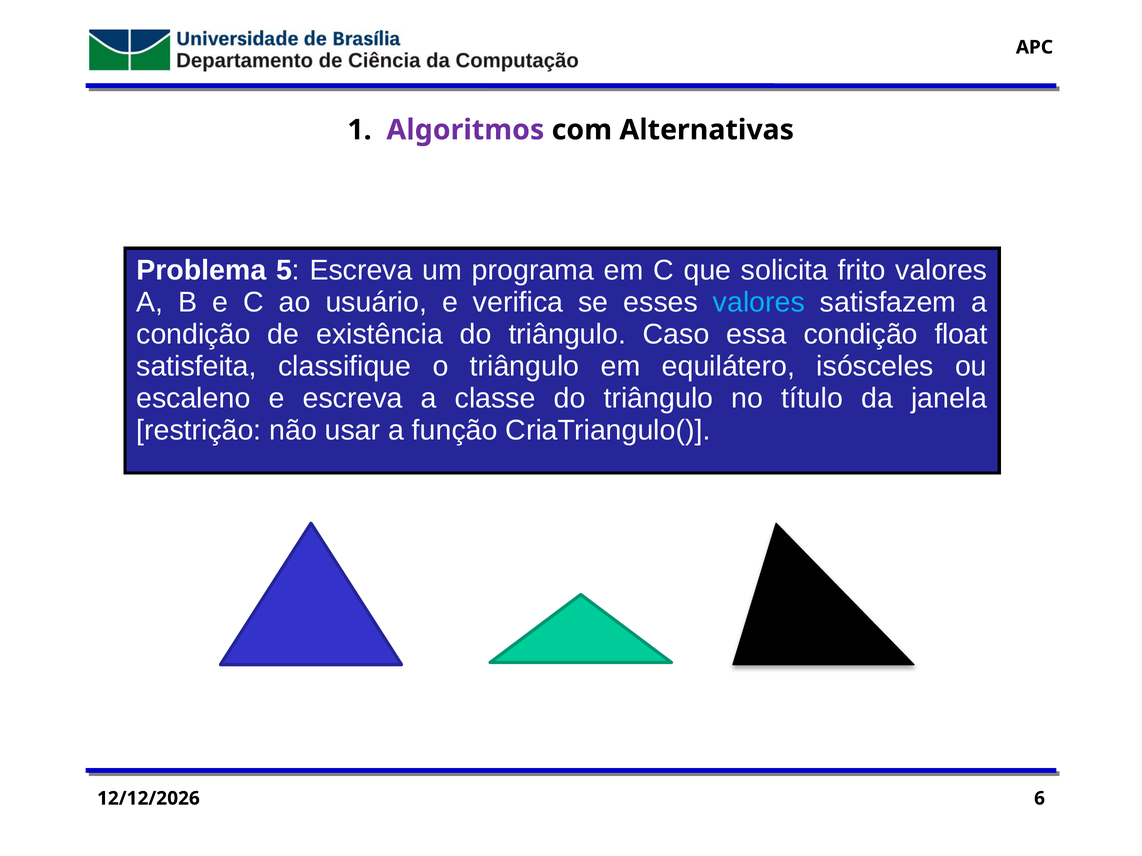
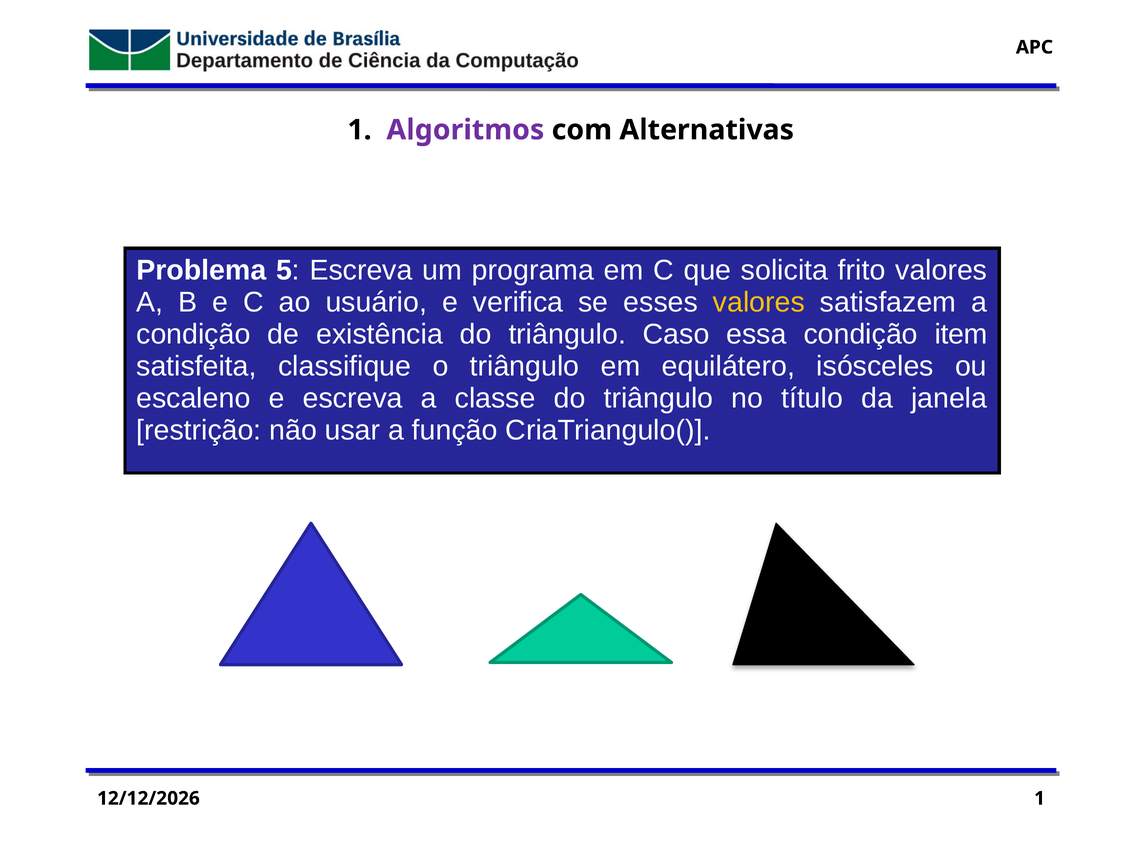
valores at (759, 303) colour: light blue -> yellow
float: float -> item
6 at (1040, 799): 6 -> 1
